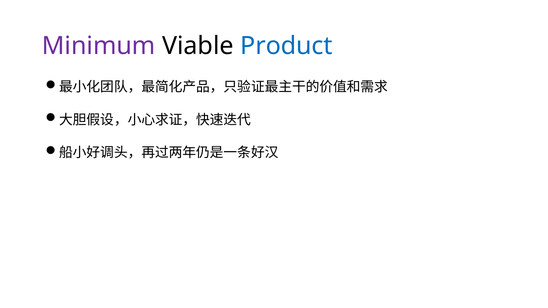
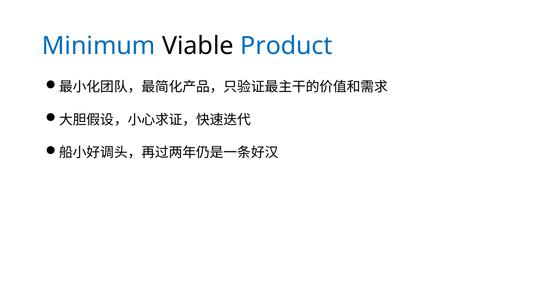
Minimum colour: purple -> blue
